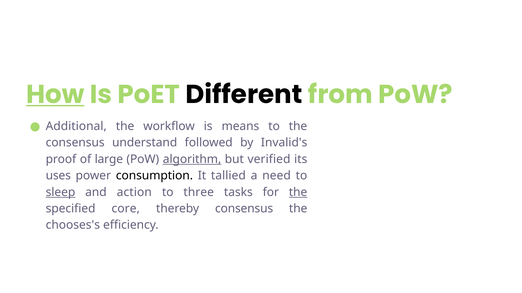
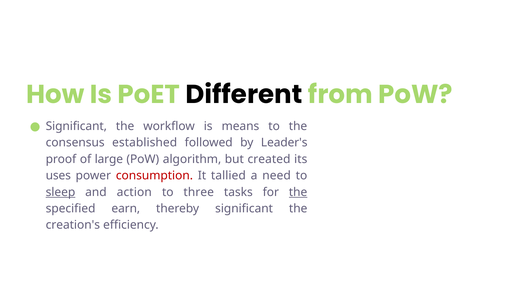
How underline: present -> none
Additional at (76, 127): Additional -> Significant
understand: understand -> established
Invalid's: Invalid's -> Leader's
algorithm underline: present -> none
verified: verified -> created
consumption colour: black -> red
core: core -> earn
thereby consensus: consensus -> significant
chooses's: chooses's -> creation's
